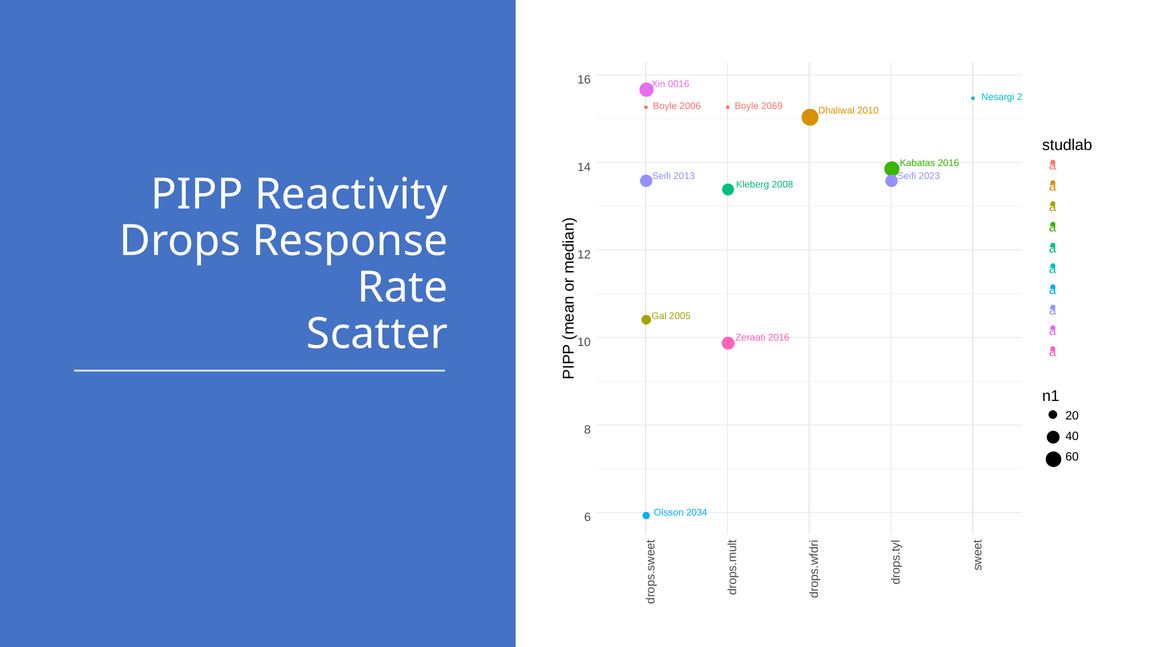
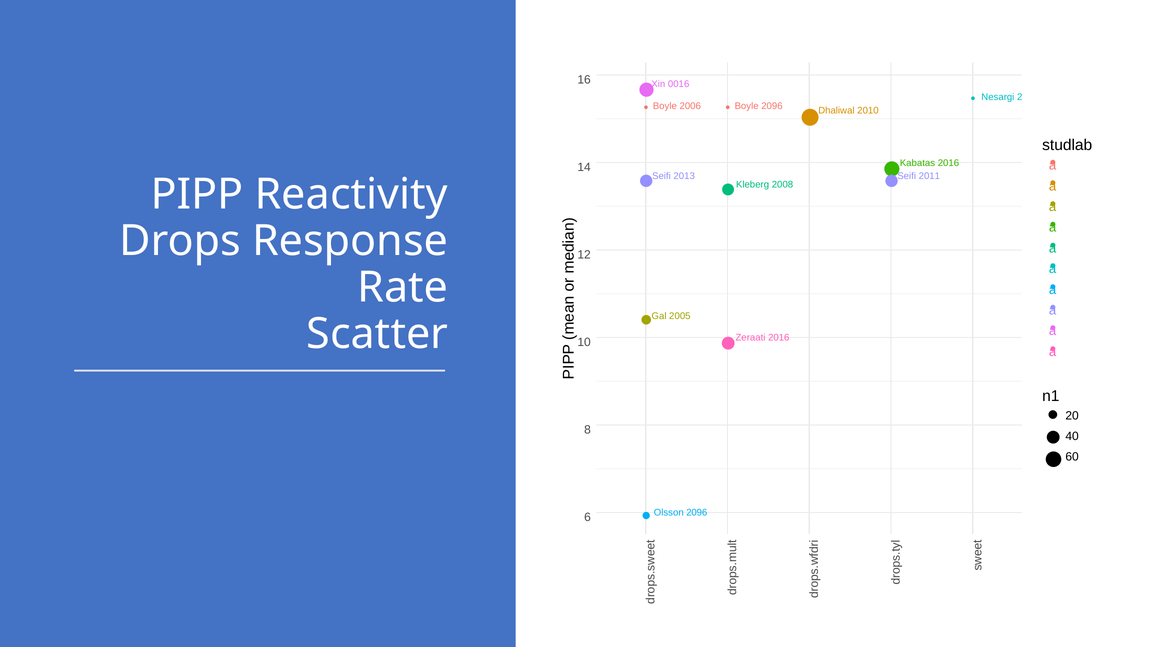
Boyle 2069: 2069 -> 2096
2023: 2023 -> 2011
Olsson 2034: 2034 -> 2096
